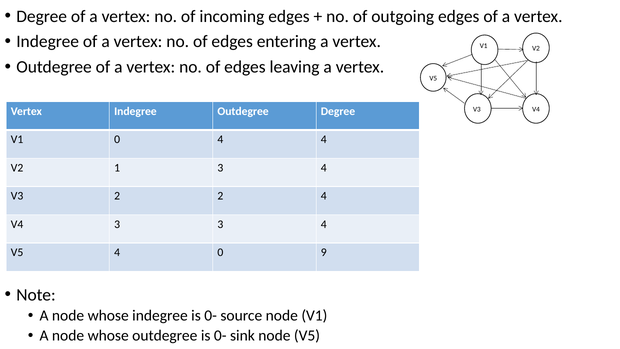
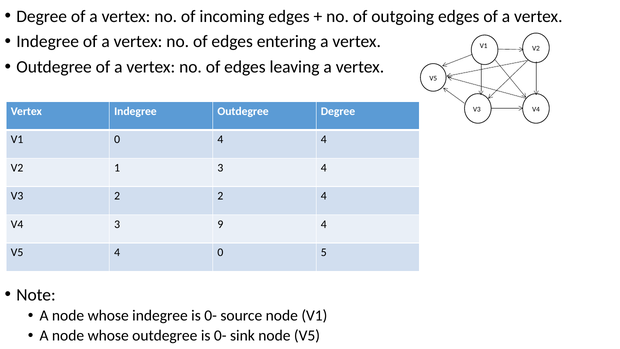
3 3: 3 -> 9
9: 9 -> 5
